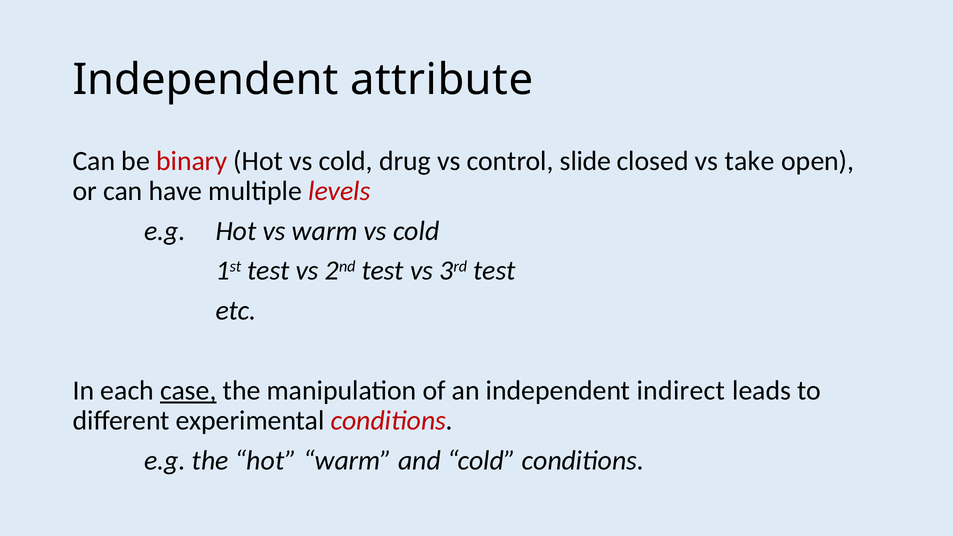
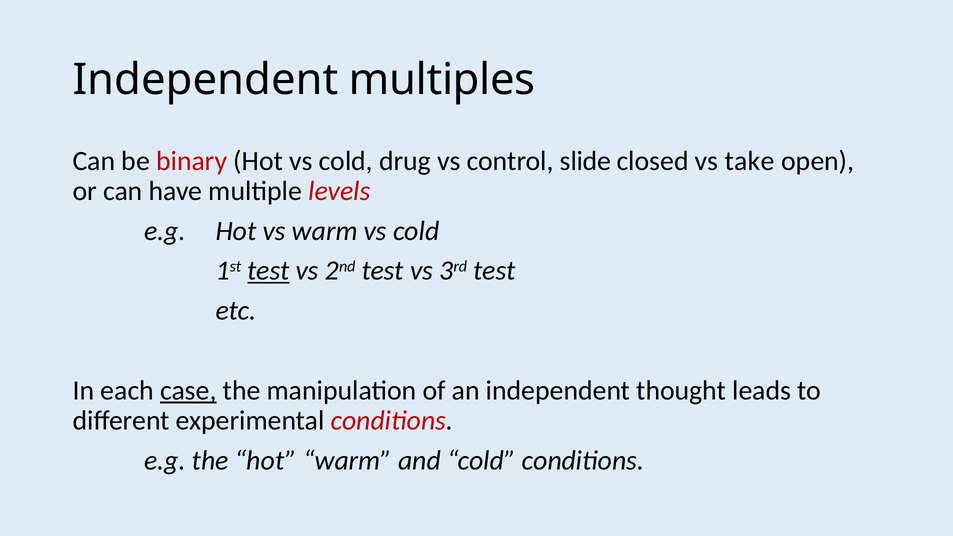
attribute: attribute -> multiples
test at (268, 271) underline: none -> present
indirect: indirect -> thought
